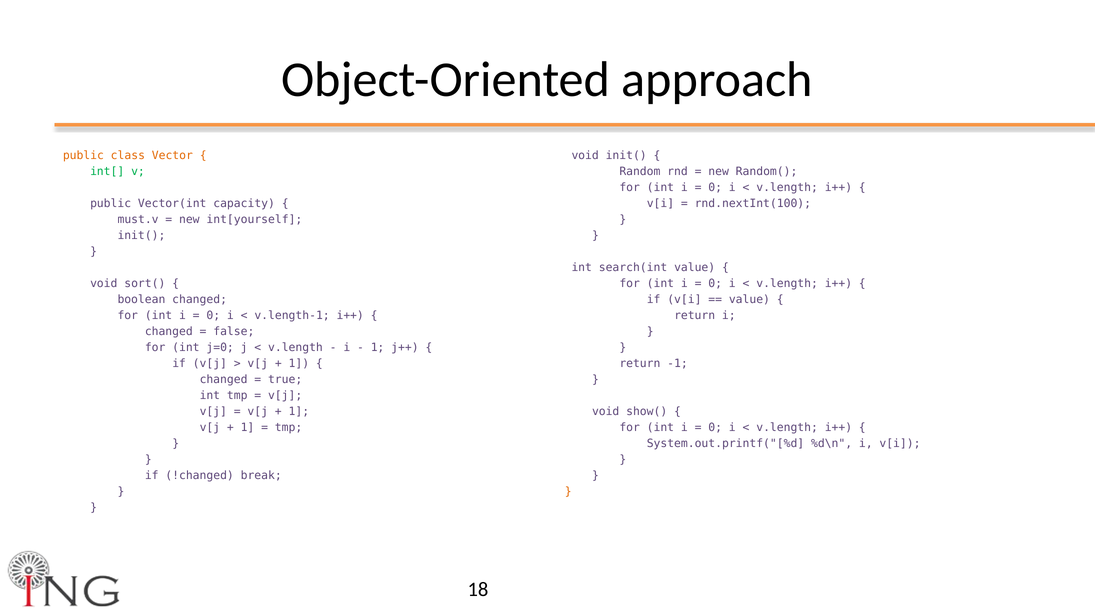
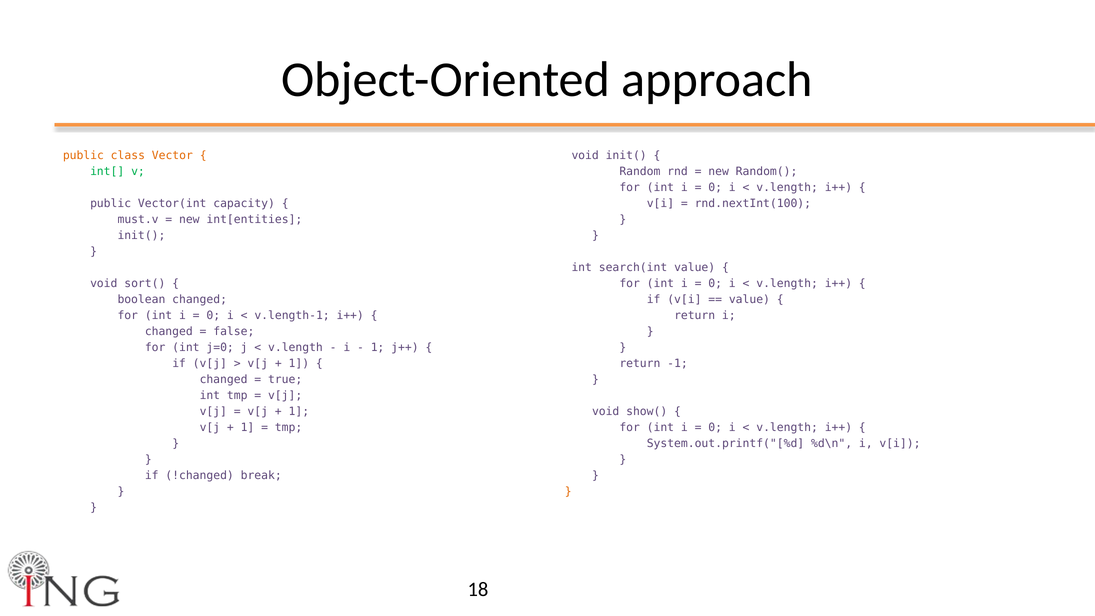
int[yourself: int[yourself -> int[entities
